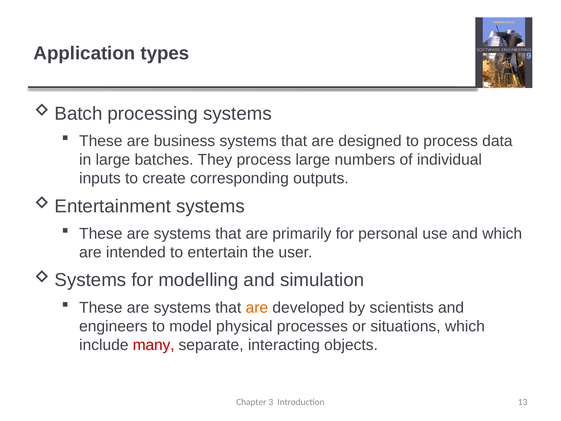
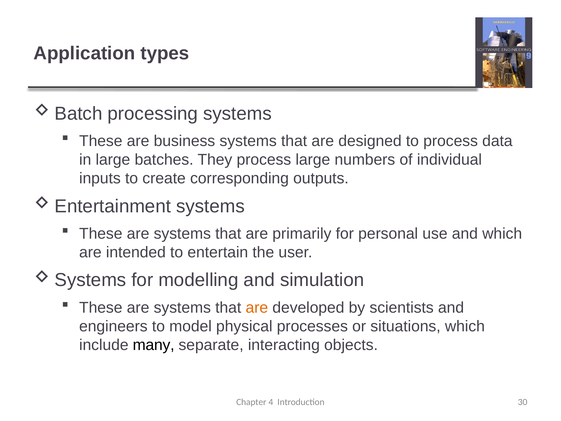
many colour: red -> black
3: 3 -> 4
13: 13 -> 30
